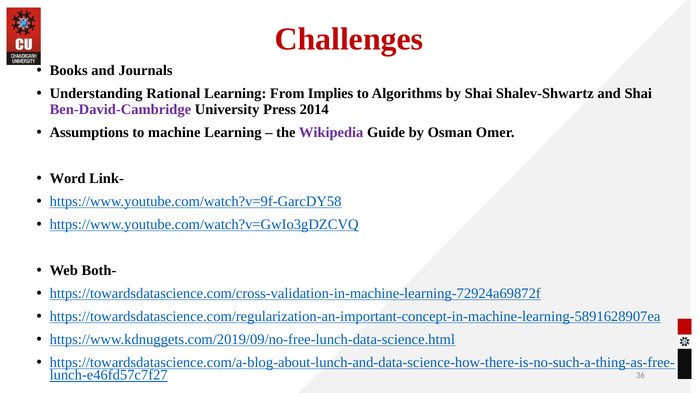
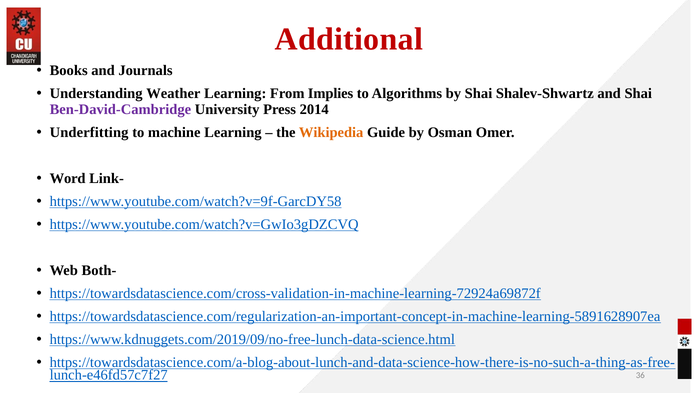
Challenges: Challenges -> Additional
Rational: Rational -> Weather
Assumptions: Assumptions -> Underfitting
Wikipedia colour: purple -> orange
